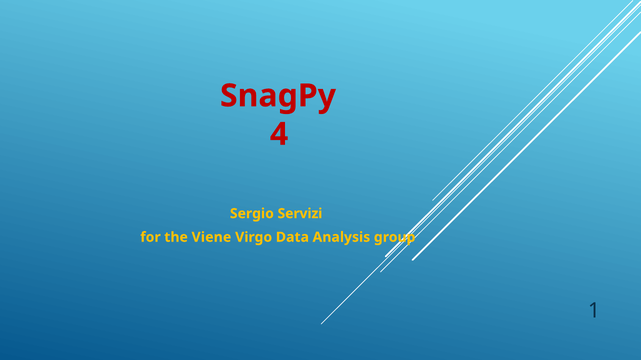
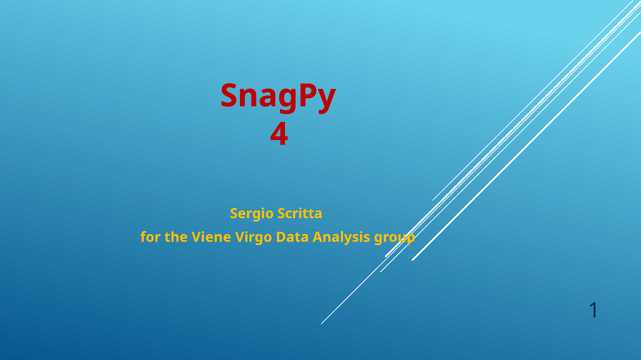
Servizi: Servizi -> Scritta
